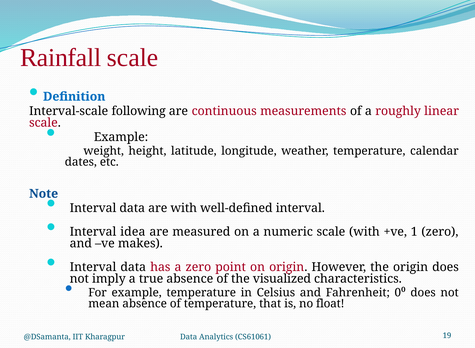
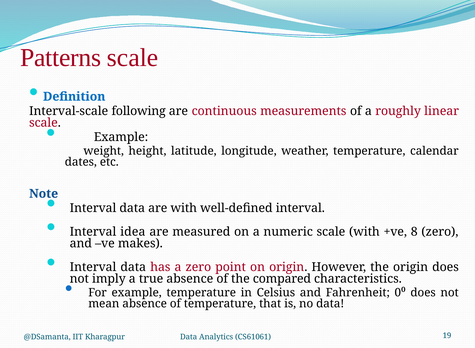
Rainfall: Rainfall -> Patterns
1: 1 -> 8
visualized: visualized -> compared
no float: float -> data
